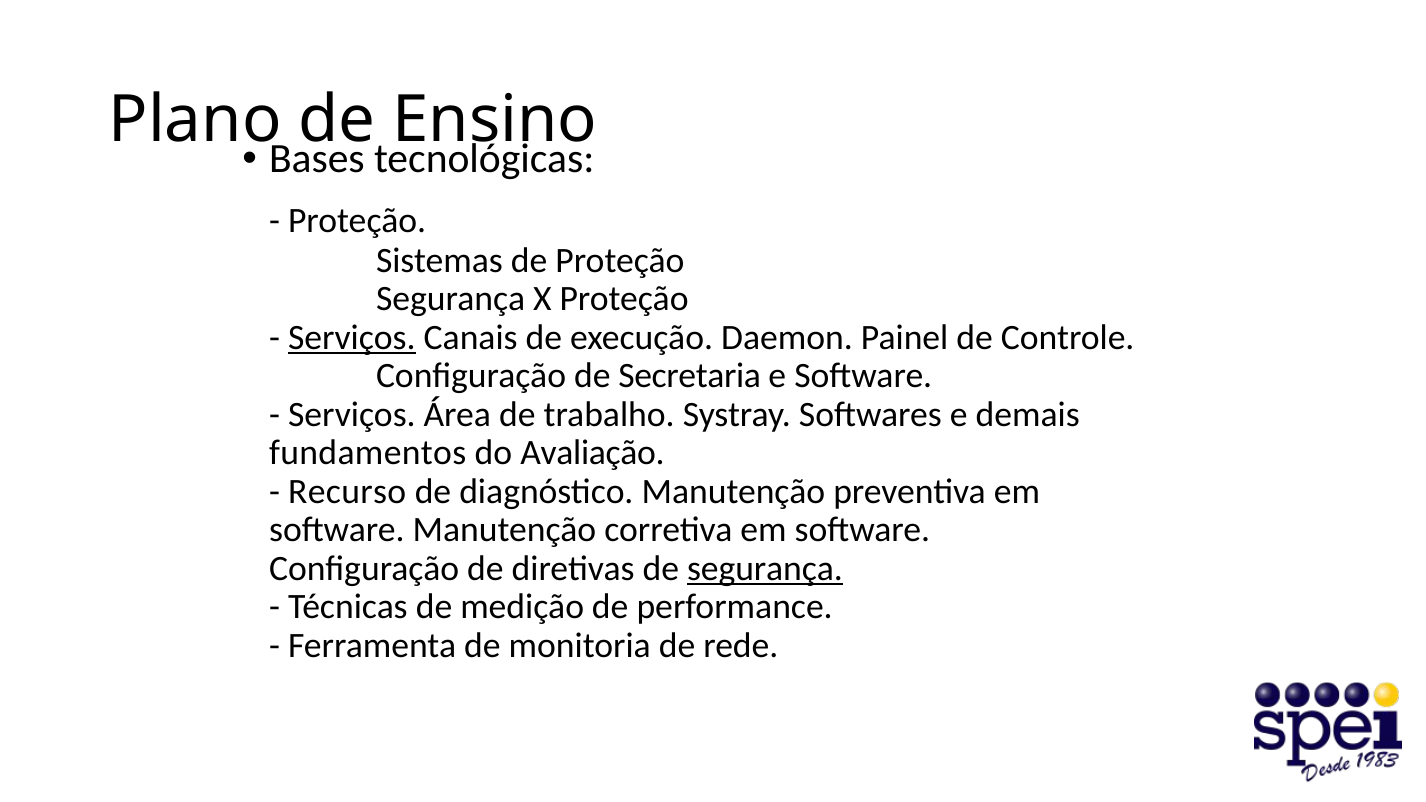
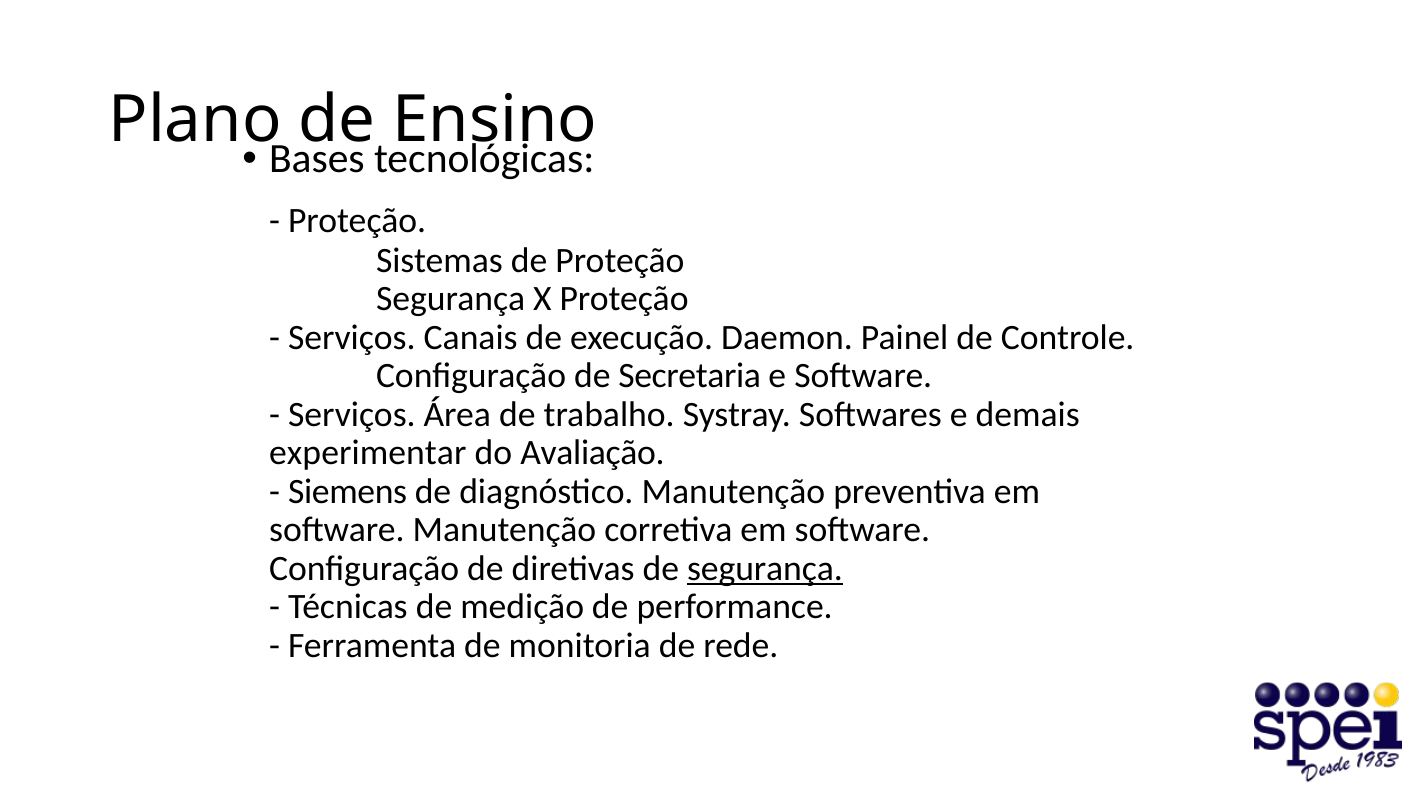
Serviços at (352, 338) underline: present -> none
fundamentos: fundamentos -> experimentar
Recurso: Recurso -> Siemens
